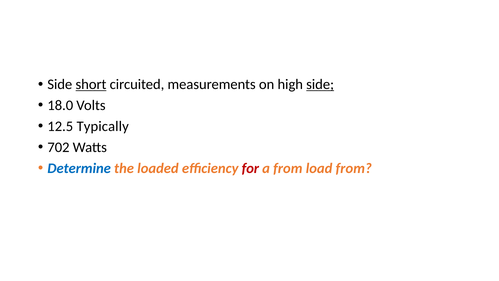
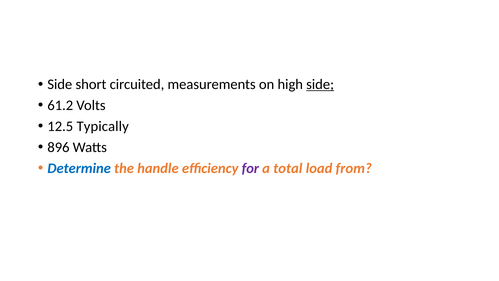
short underline: present -> none
18.0: 18.0 -> 61.2
702: 702 -> 896
loaded: loaded -> handle
for colour: red -> purple
a from: from -> total
